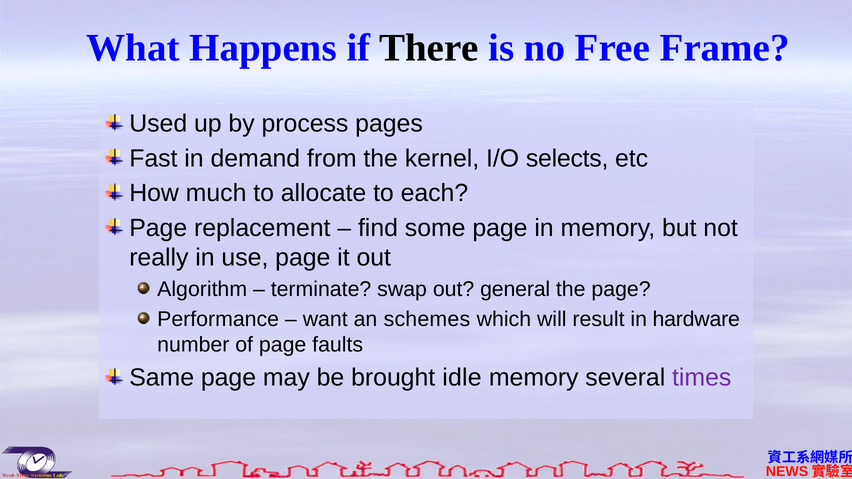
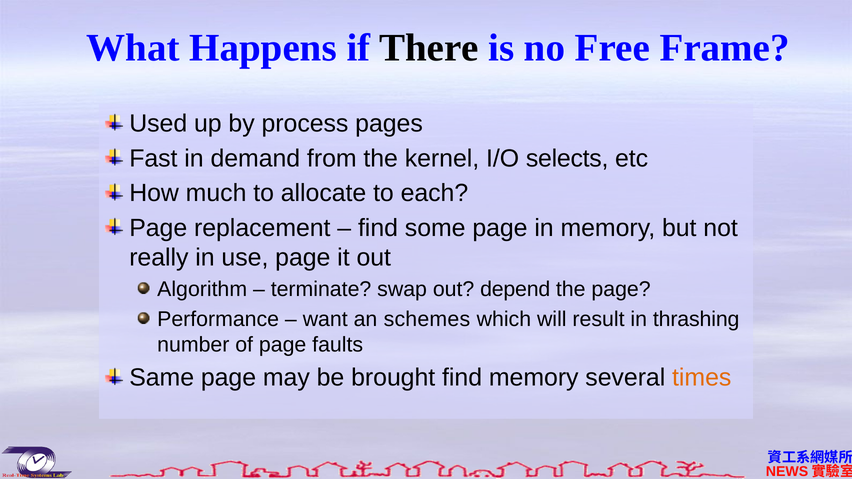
general: general -> depend
hardware: hardware -> thrashing
brought idle: idle -> find
times colour: purple -> orange
